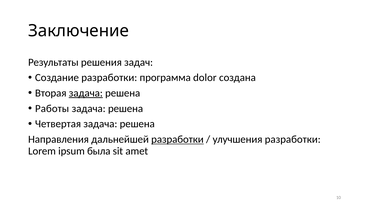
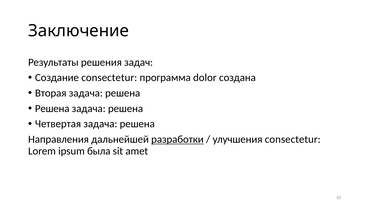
Создание разработки: разработки -> consectetur
задача at (86, 93) underline: present -> none
Работы at (52, 109): Работы -> Решена
улучшения разработки: разработки -> consectetur
